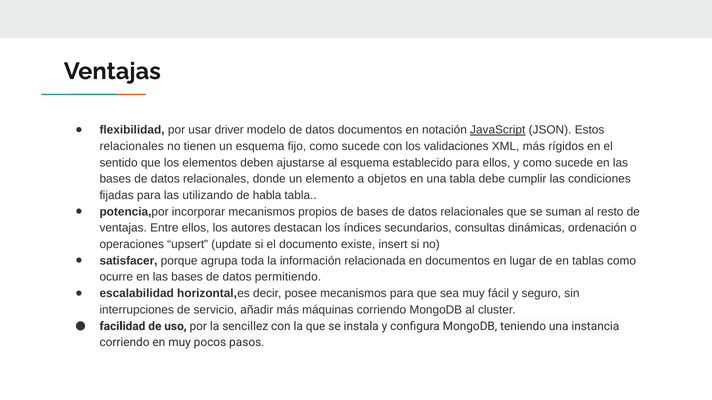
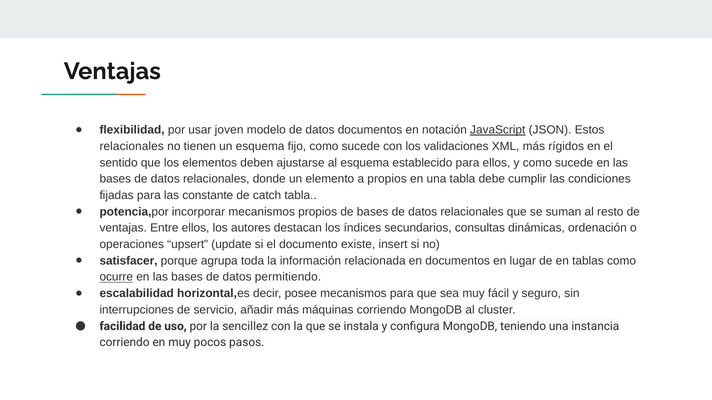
driver: driver -> joven
a objetos: objetos -> propios
utilizando: utilizando -> constante
habla: habla -> catch
ocurre underline: none -> present
